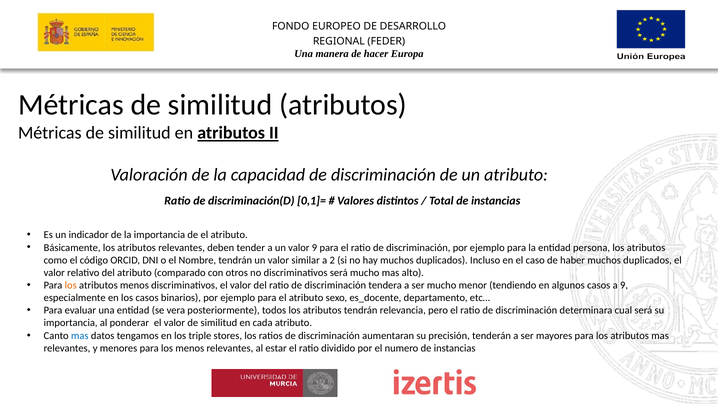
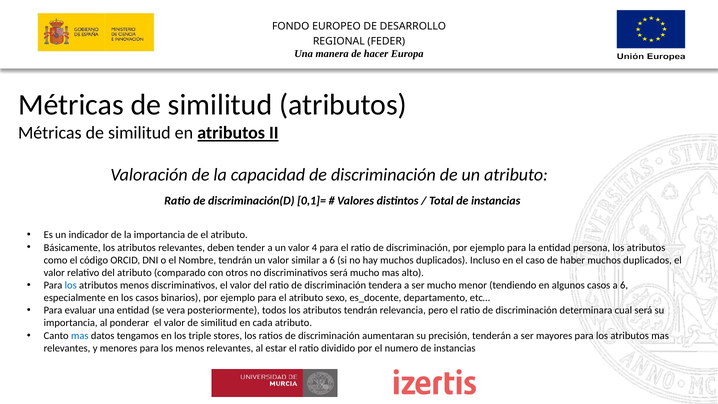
valor 9: 9 -> 4
similar a 2: 2 -> 6
los at (71, 285) colour: orange -> blue
casos a 9: 9 -> 6
